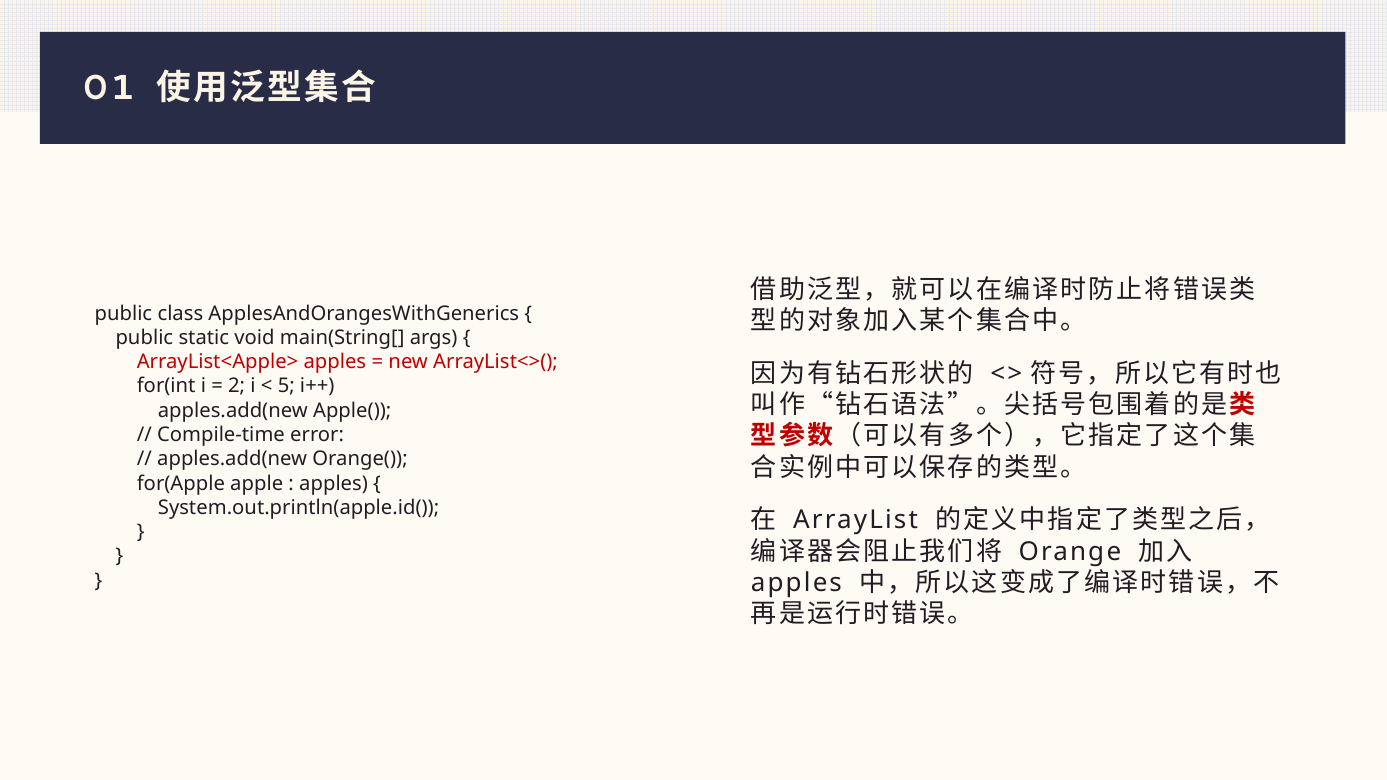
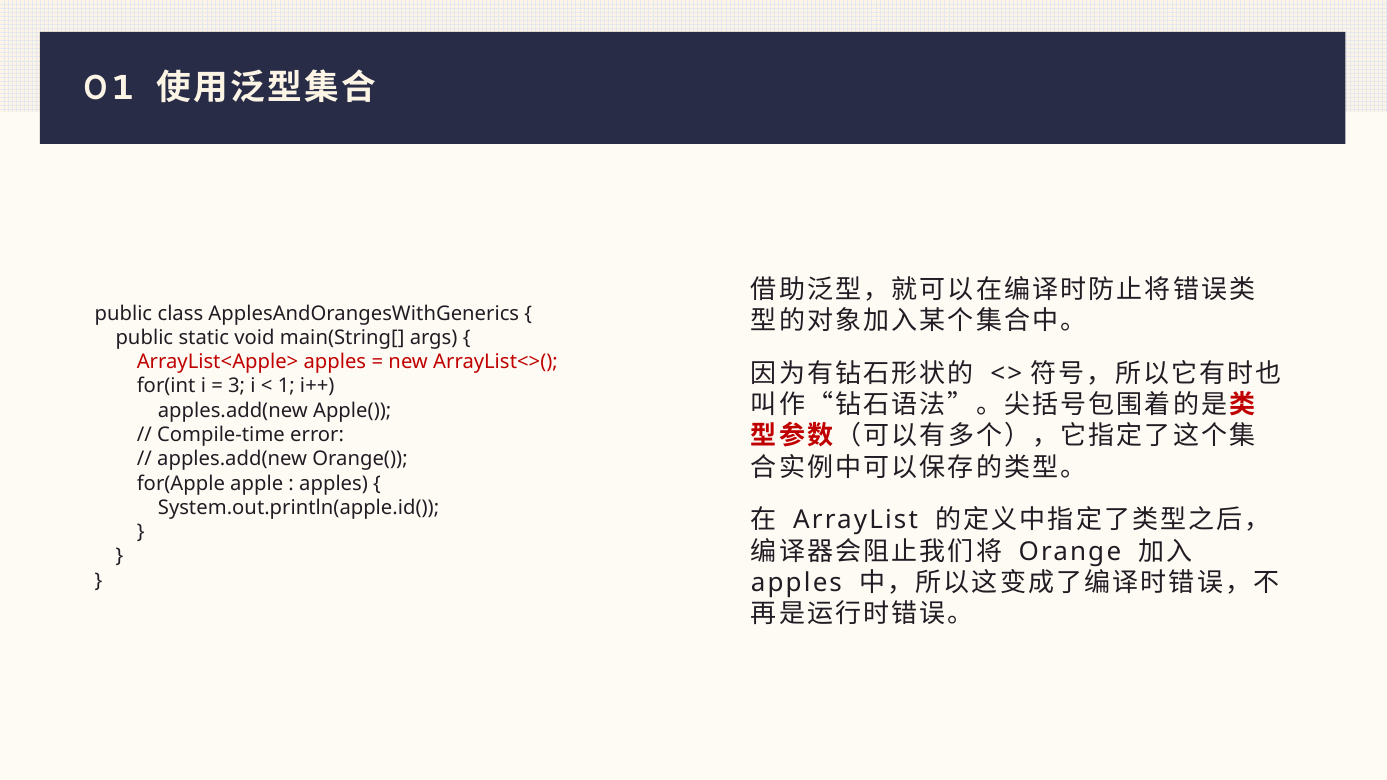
2: 2 -> 3
5: 5 -> 1
